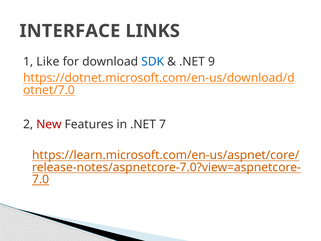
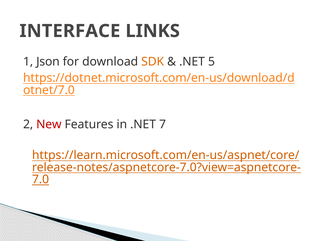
Like: Like -> Json
SDK colour: blue -> orange
9: 9 -> 5
